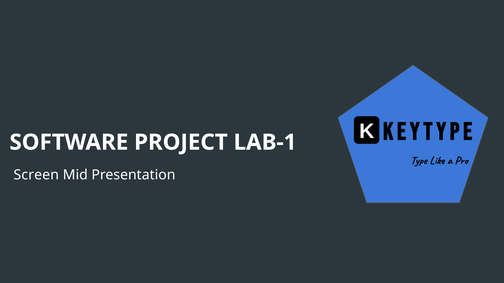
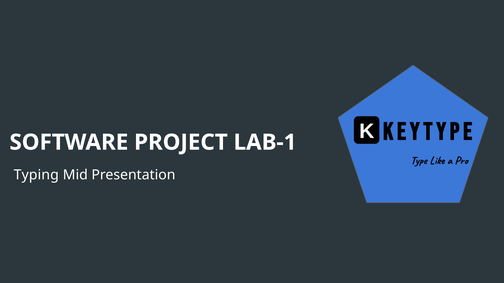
Screen: Screen -> Typing
